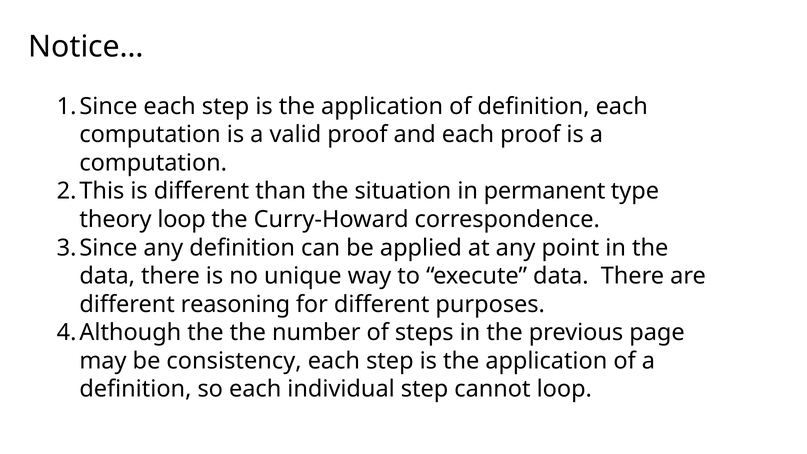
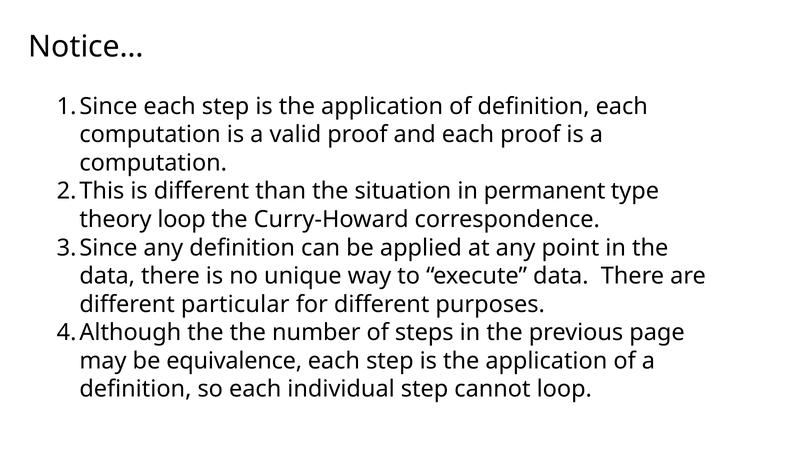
reasoning: reasoning -> particular
consistency: consistency -> equivalence
